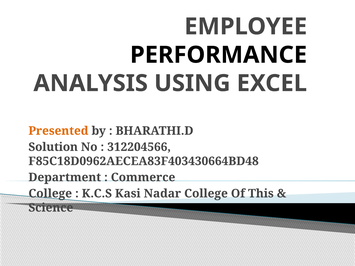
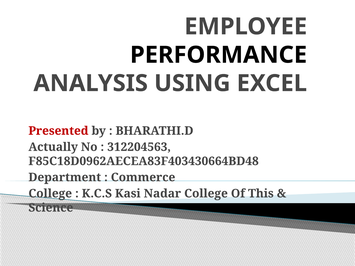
Presented colour: orange -> red
Solution: Solution -> Actually
312204566: 312204566 -> 312204563
